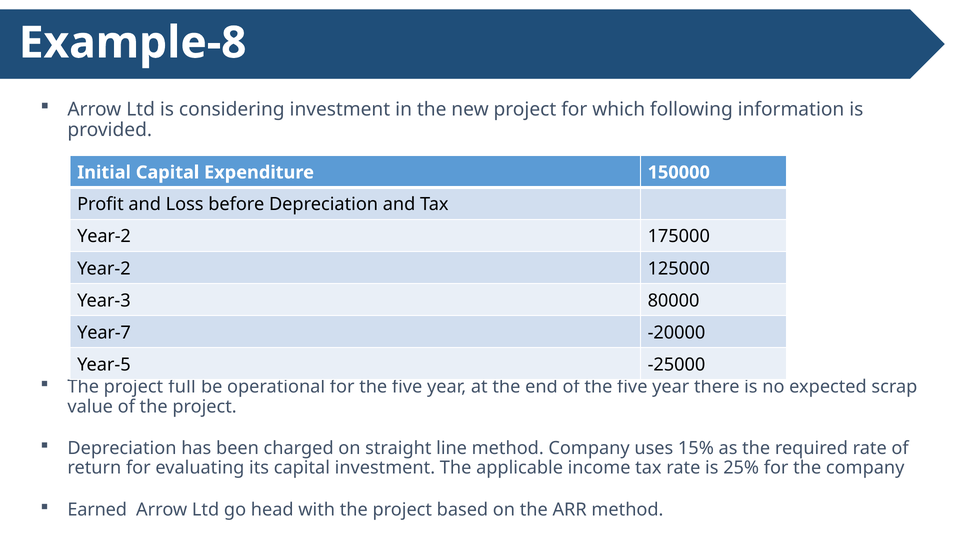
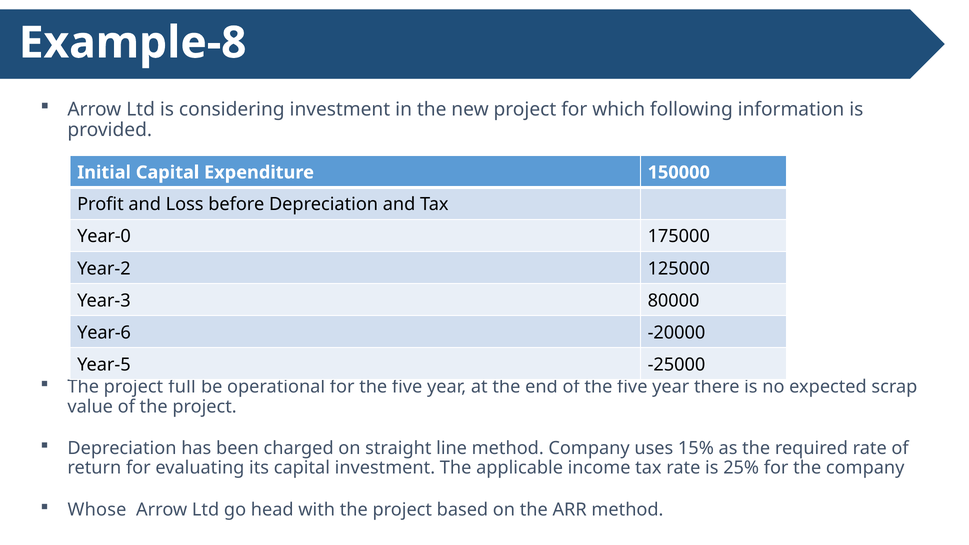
Year-2 at (104, 237): Year-2 -> Year-0
Year-7: Year-7 -> Year-6
Earned: Earned -> Whose
